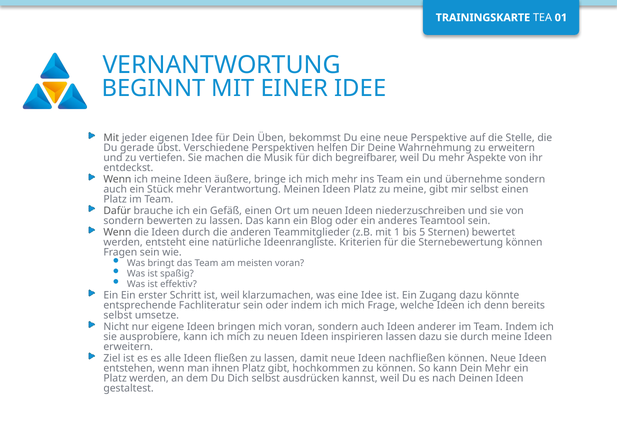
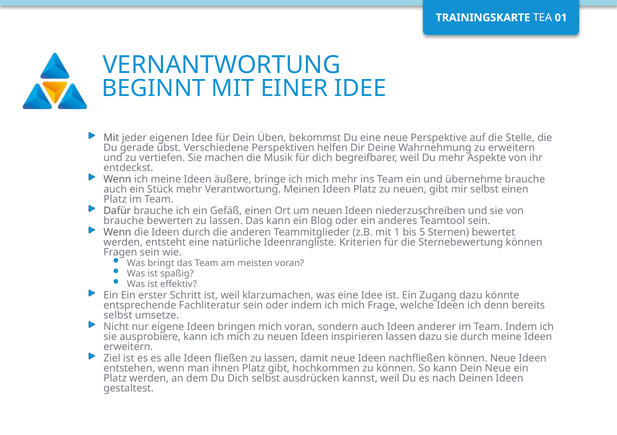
übernehme sondern: sondern -> brauche
Platz zu meine: meine -> neuen
sondern at (124, 221): sondern -> brauche
Dein Mehr: Mehr -> Neue
